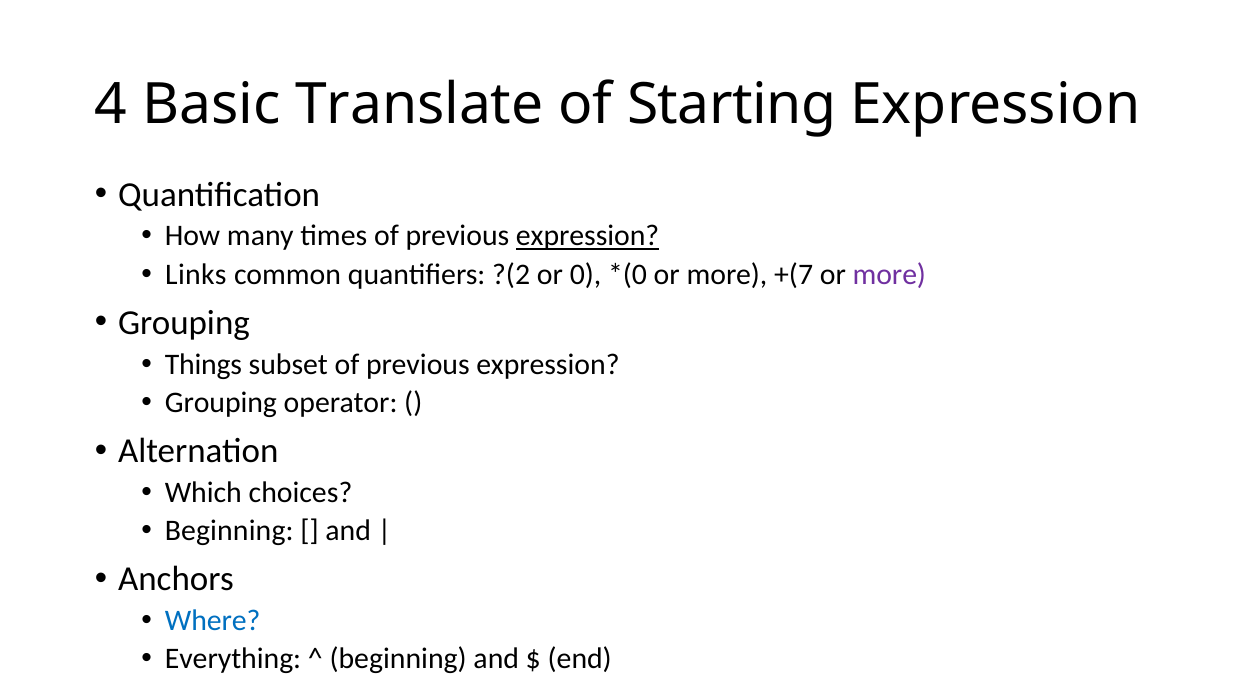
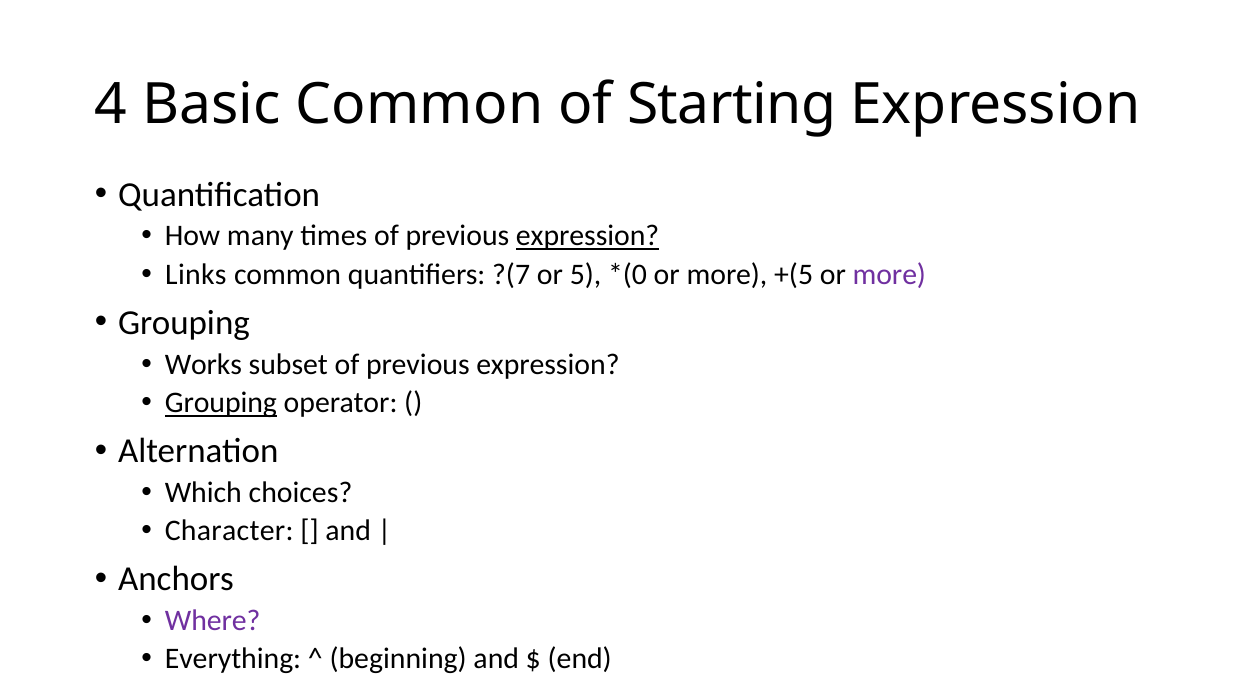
Basic Translate: Translate -> Common
?(2: ?(2 -> ?(7
0: 0 -> 5
+(7: +(7 -> +(5
Things: Things -> Works
Grouping at (221, 403) underline: none -> present
Beginning at (229, 531): Beginning -> Character
Where colour: blue -> purple
